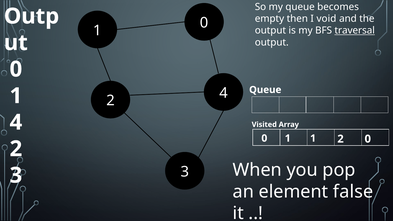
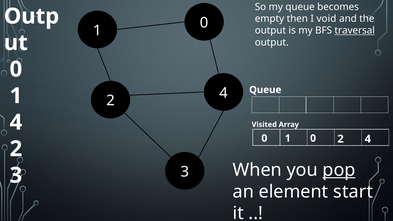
1 1: 1 -> 0
0 at (368, 139): 0 -> 4
pop underline: none -> present
false: false -> start
